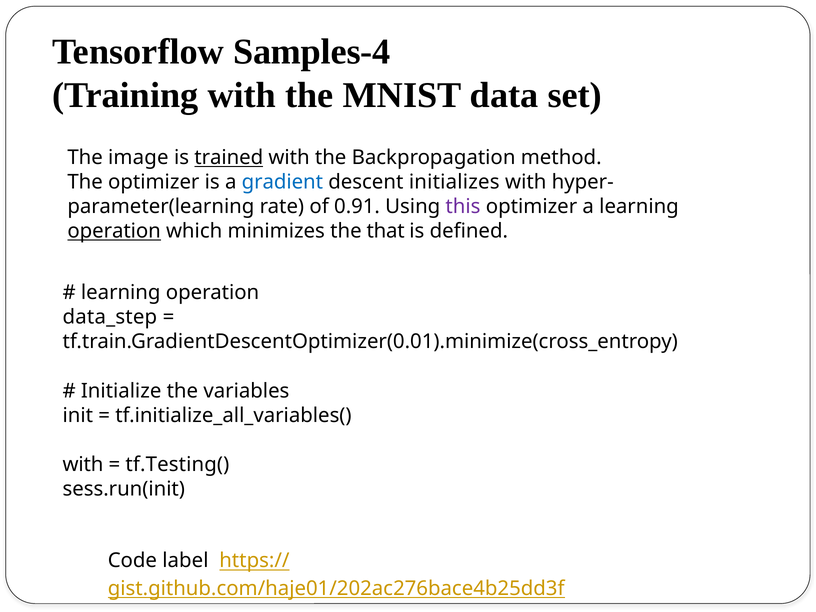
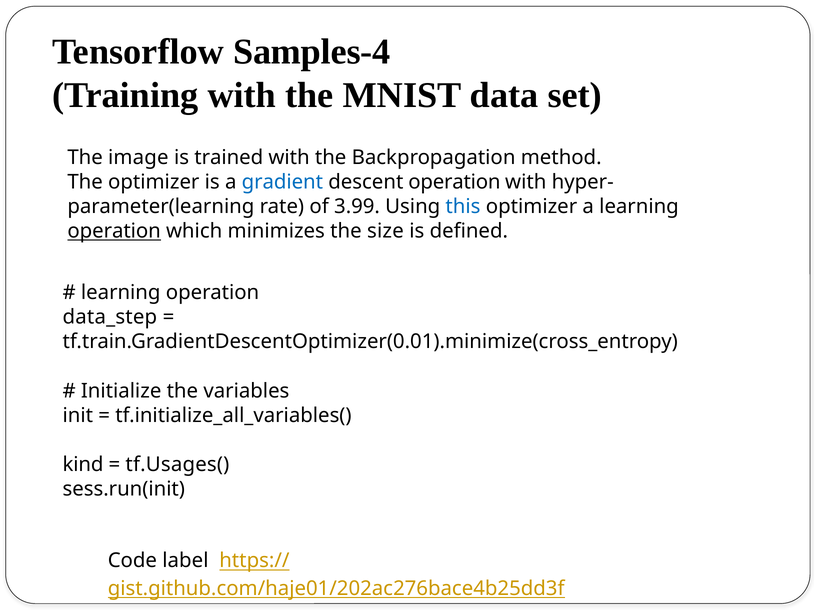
trained underline: present -> none
descent initializes: initializes -> operation
0.91: 0.91 -> 3.99
this colour: purple -> blue
that: that -> size
with at (83, 464): with -> kind
tf.Testing(: tf.Testing( -> tf.Usages(
